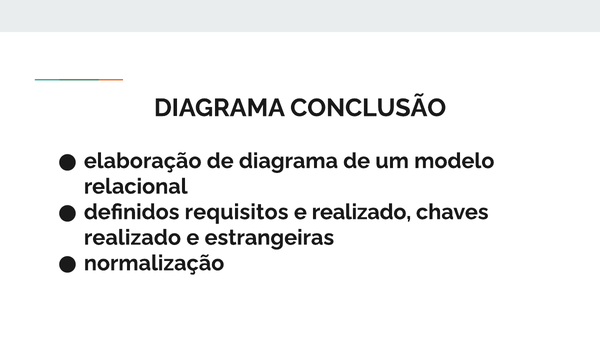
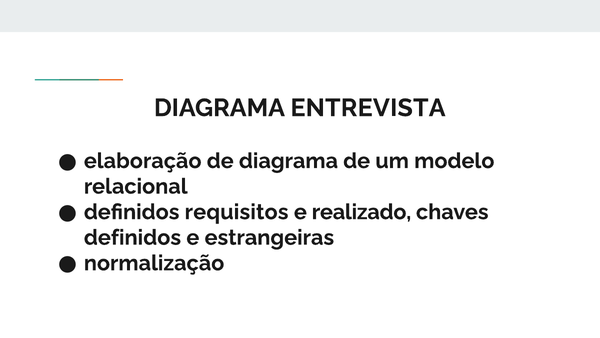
CONCLUSÃO: CONCLUSÃO -> ENTREVISTA
realizado at (132, 237): realizado -> definidos
